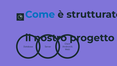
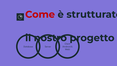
Come colour: blue -> red
